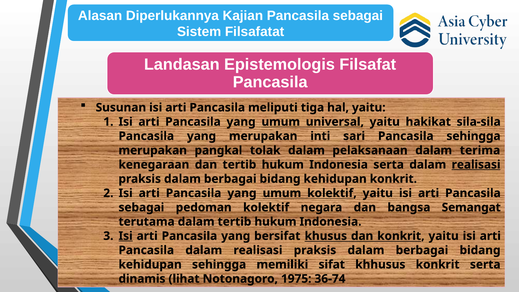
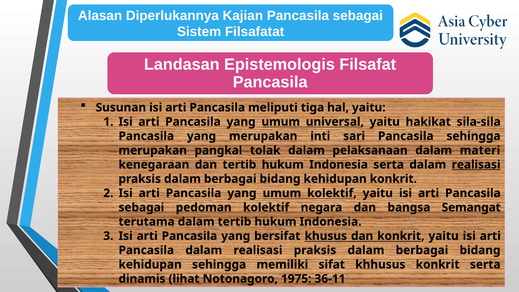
terima: terima -> materi
Isi at (126, 236) underline: present -> none
36-74: 36-74 -> 36-11
